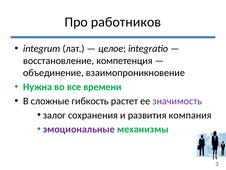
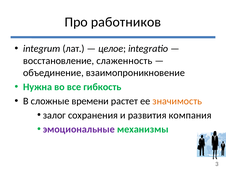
компетенция: компетенция -> слаженность
времени: времени -> гибкость
гибкость: гибкость -> времени
значимость colour: purple -> orange
